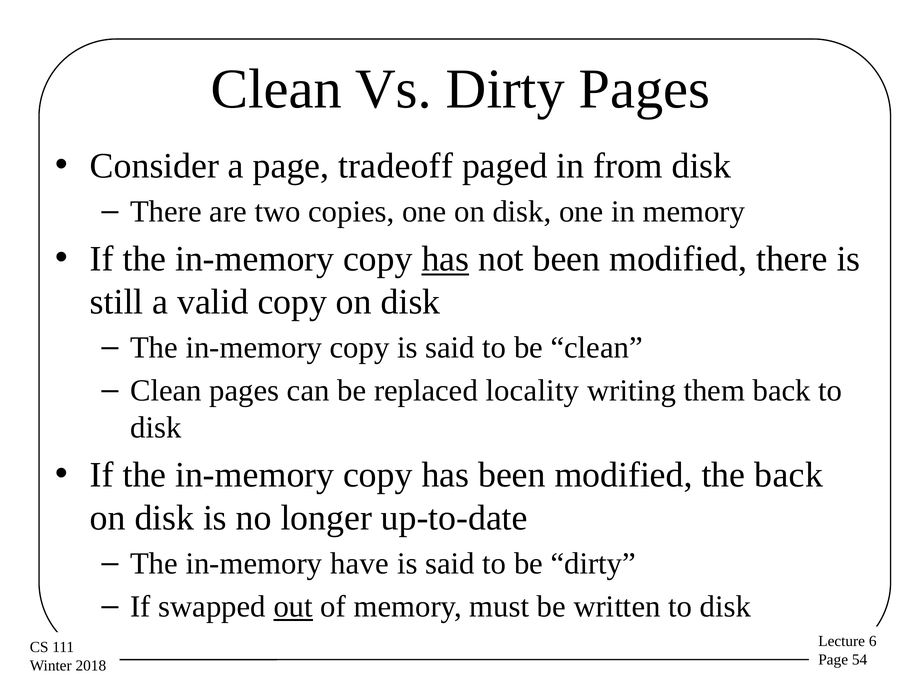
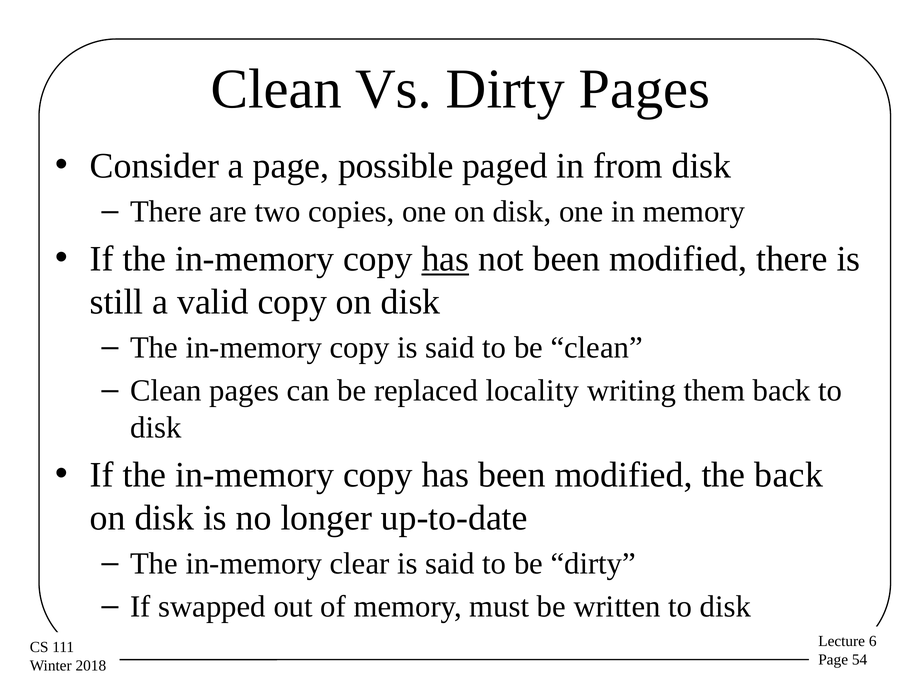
tradeoff: tradeoff -> possible
have: have -> clear
out underline: present -> none
